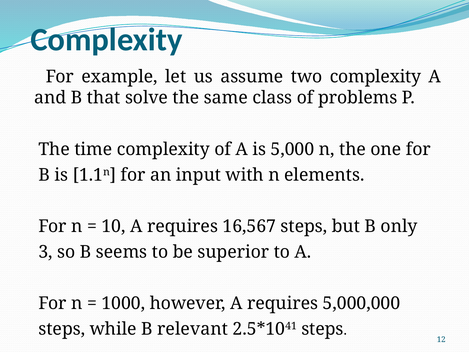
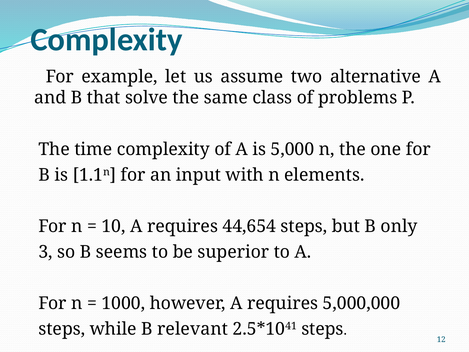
two complexity: complexity -> alternative
16,567: 16,567 -> 44,654
